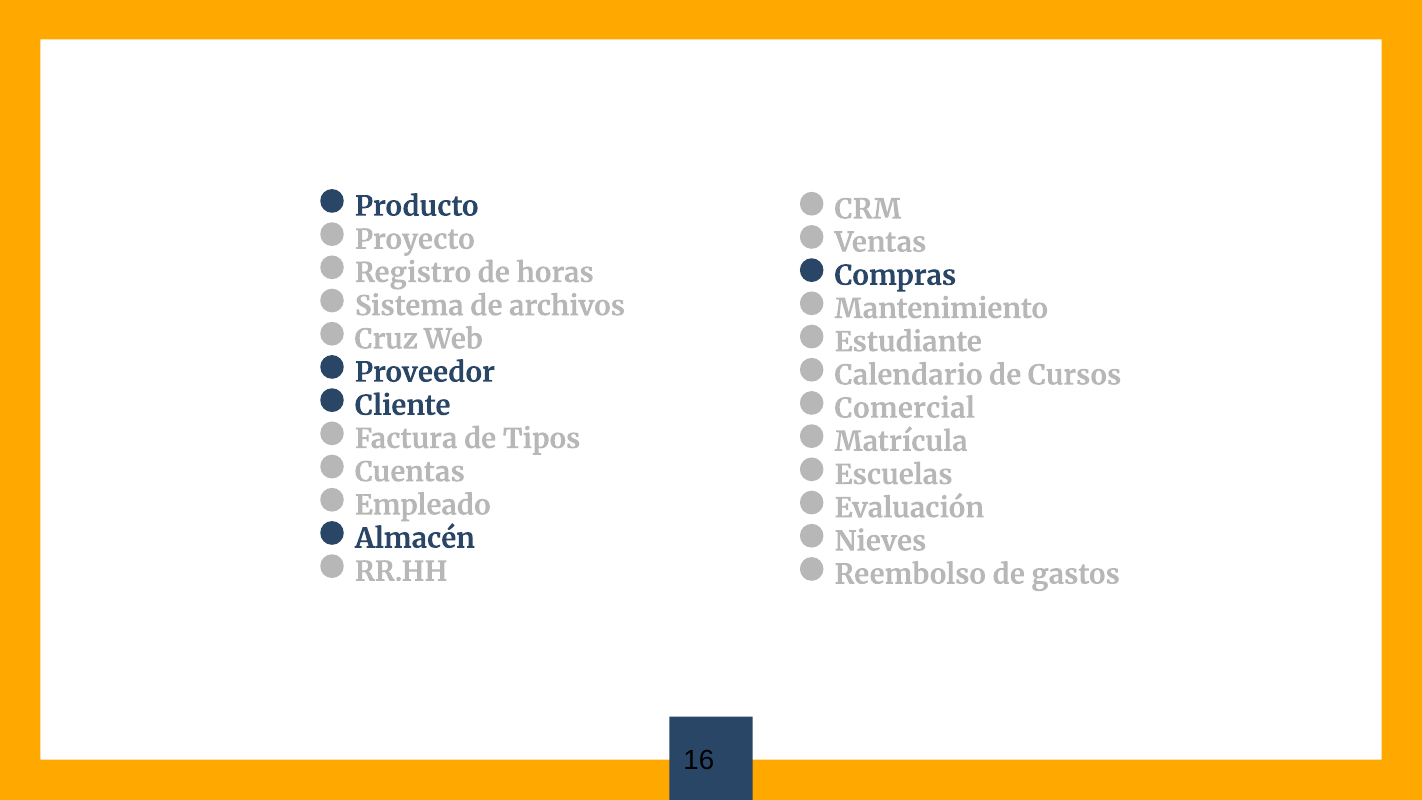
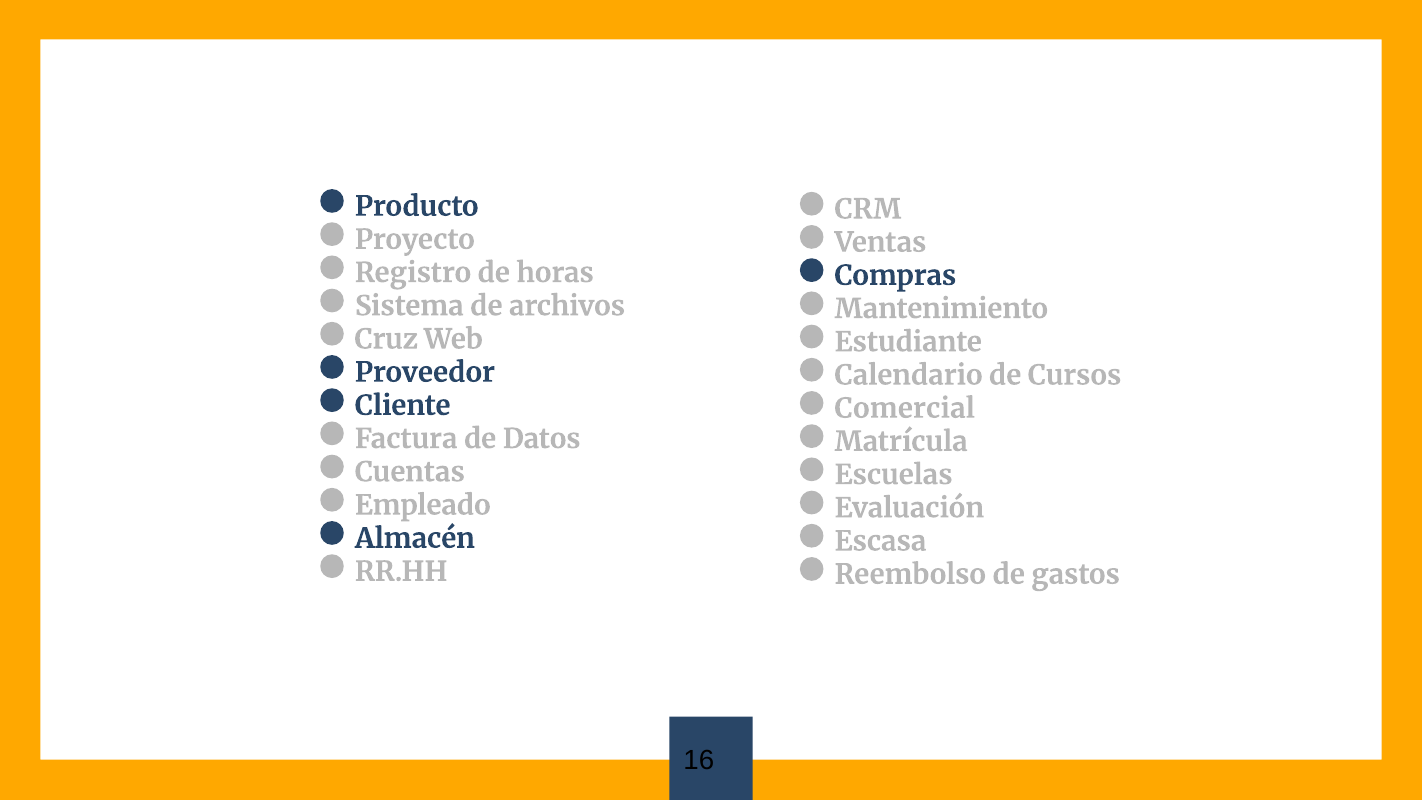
Tipos: Tipos -> Datos
Nieves: Nieves -> Escasa
